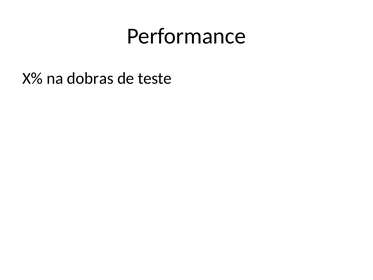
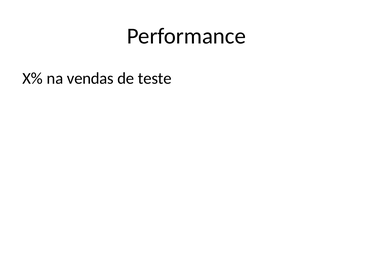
dobras: dobras -> vendas
